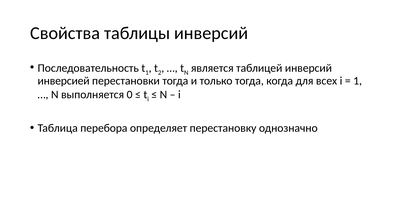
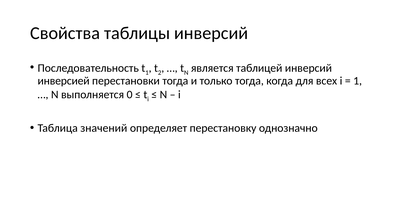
перебора: перебора -> значений
